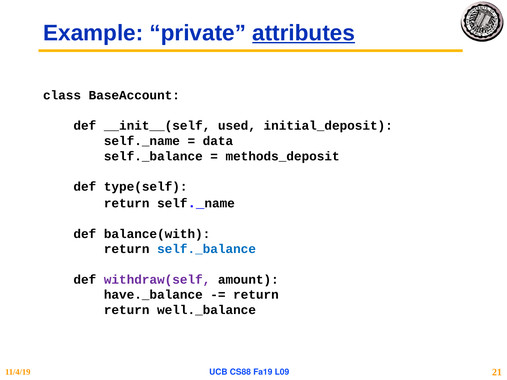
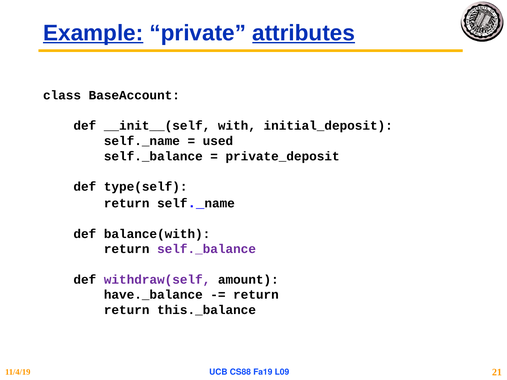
Example underline: none -> present
used: used -> with
data: data -> used
methods_deposit: methods_deposit -> private_deposit
self._balance at (207, 249) colour: blue -> purple
well._balance: well._balance -> this._balance
